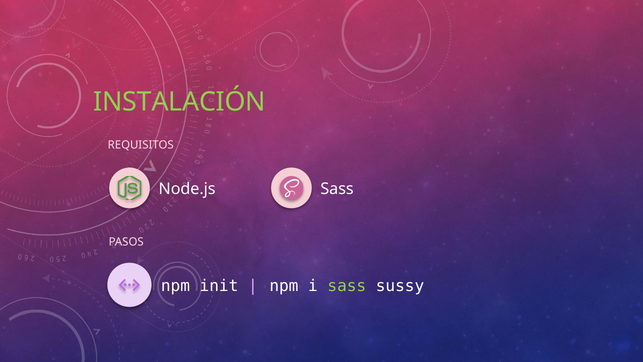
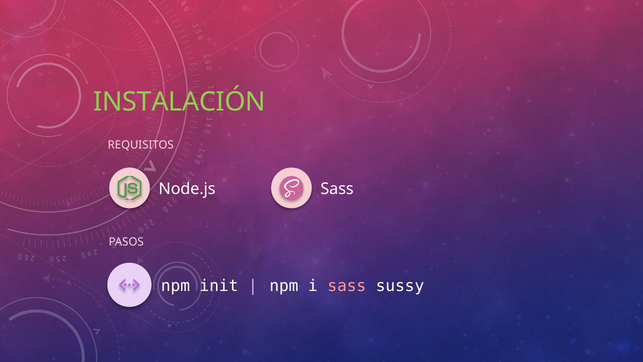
sass at (347, 286) colour: light green -> pink
